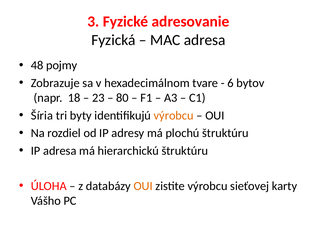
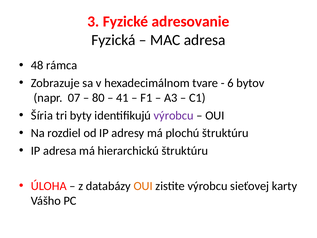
pojmy: pojmy -> rámca
18: 18 -> 07
23: 23 -> 80
80: 80 -> 41
výrobcu at (174, 115) colour: orange -> purple
